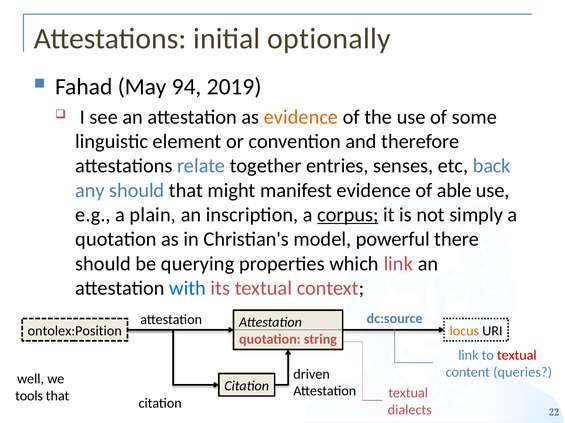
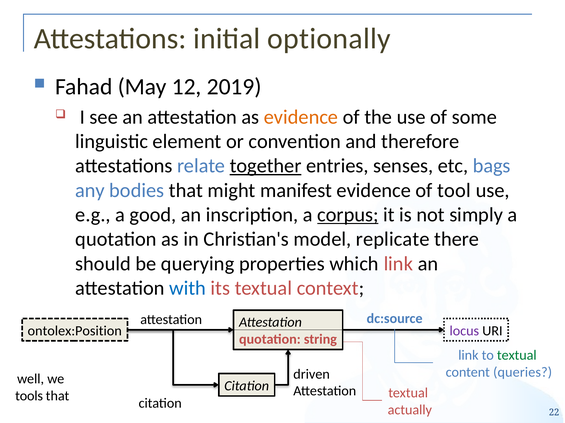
94: 94 -> 12
together underline: none -> present
back: back -> bags
any should: should -> bodies
able: able -> tool
plain: plain -> good
powerful: powerful -> replicate
locus colour: orange -> purple
textual at (517, 356) colour: red -> green
dialects: dialects -> actually
